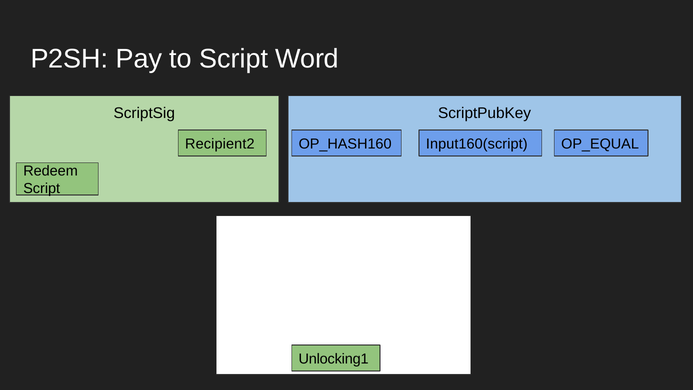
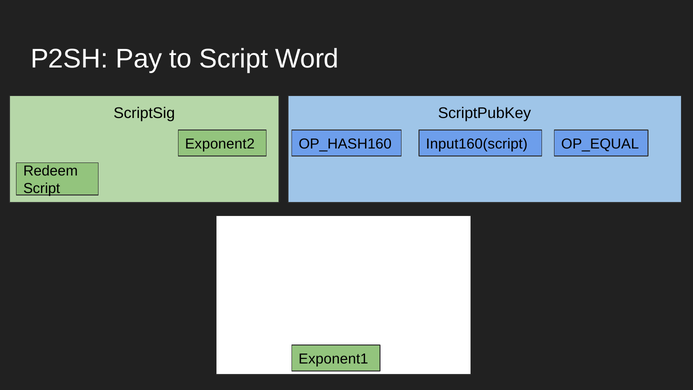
Recipient2: Recipient2 -> Exponent2
Unlocking1: Unlocking1 -> Exponent1
